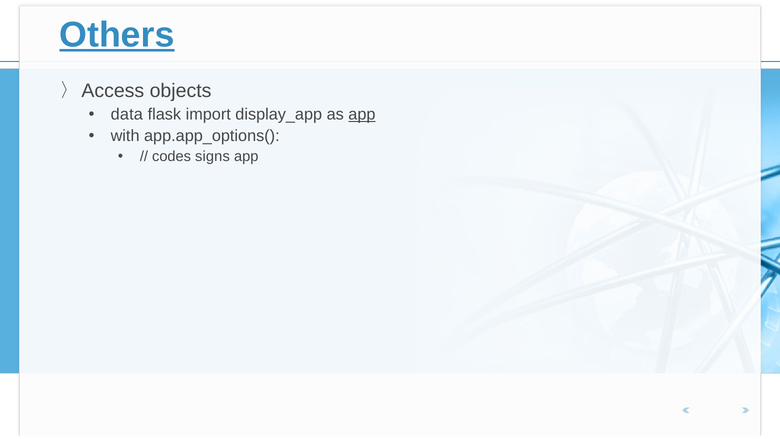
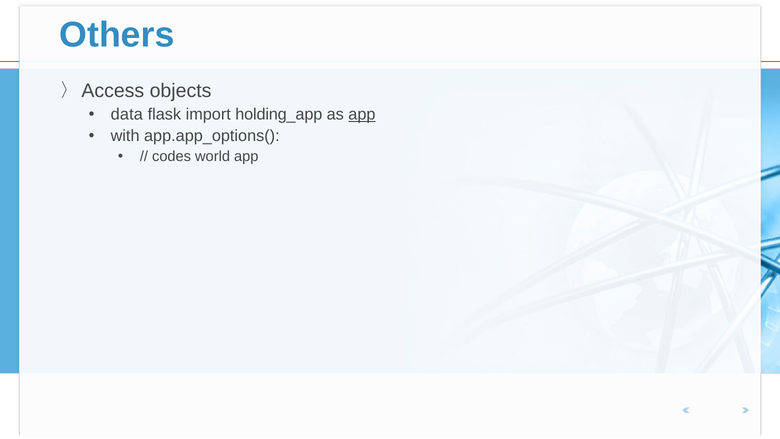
Others underline: present -> none
display_app: display_app -> holding_app
signs: signs -> world
